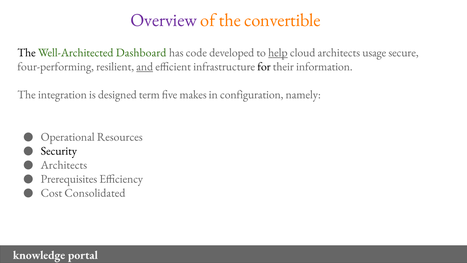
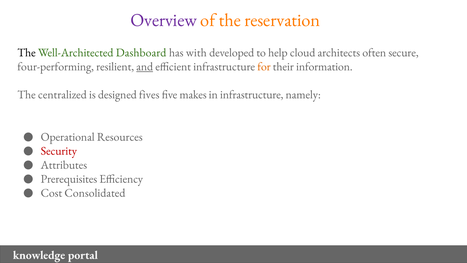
convertible: convertible -> reservation
code: code -> with
help underline: present -> none
usage: usage -> often
for colour: black -> orange
integration: integration -> centralized
term: term -> fives
in configuration: configuration -> infrastructure
Security colour: black -> red
Architects at (64, 165): Architects -> Attributes
